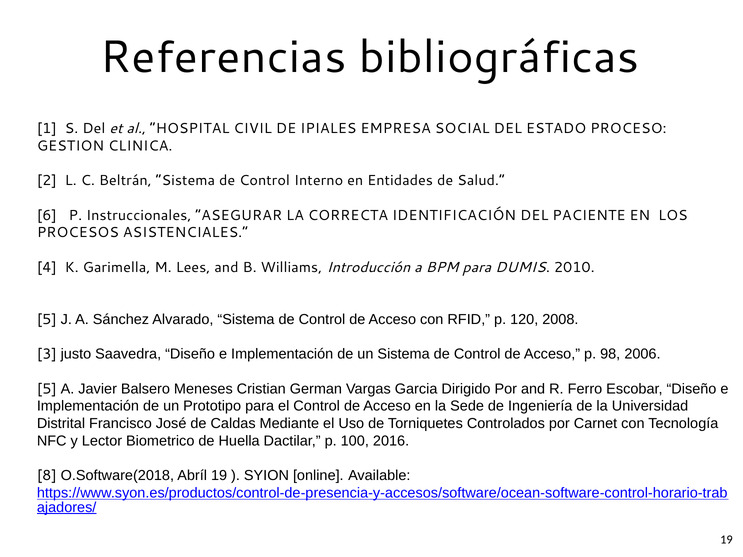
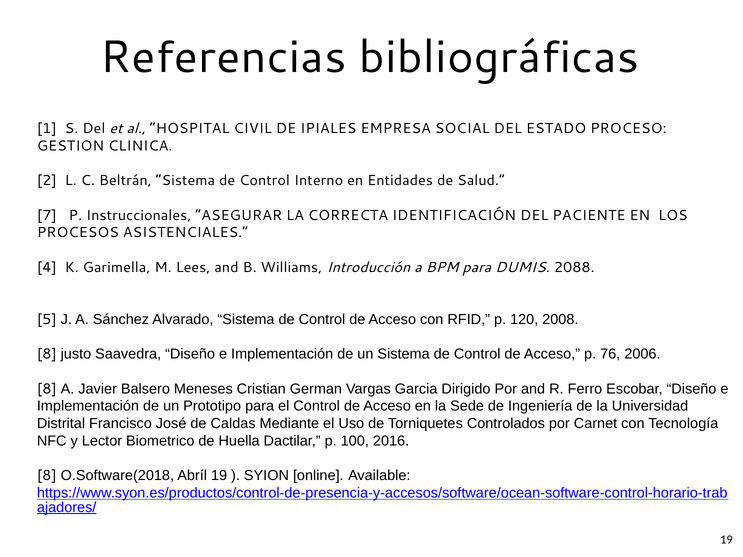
6: 6 -> 7
2010: 2010 -> 2088
3 at (47, 354): 3 -> 8
98: 98 -> 76
5 at (47, 389): 5 -> 8
